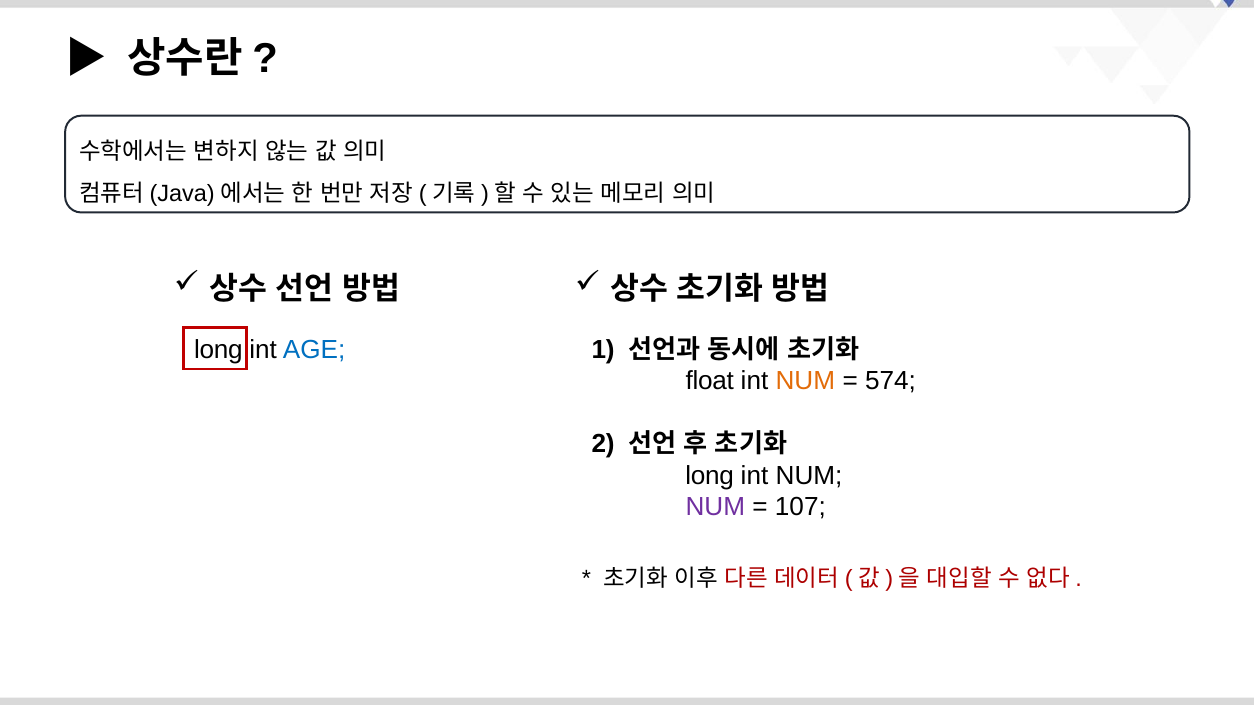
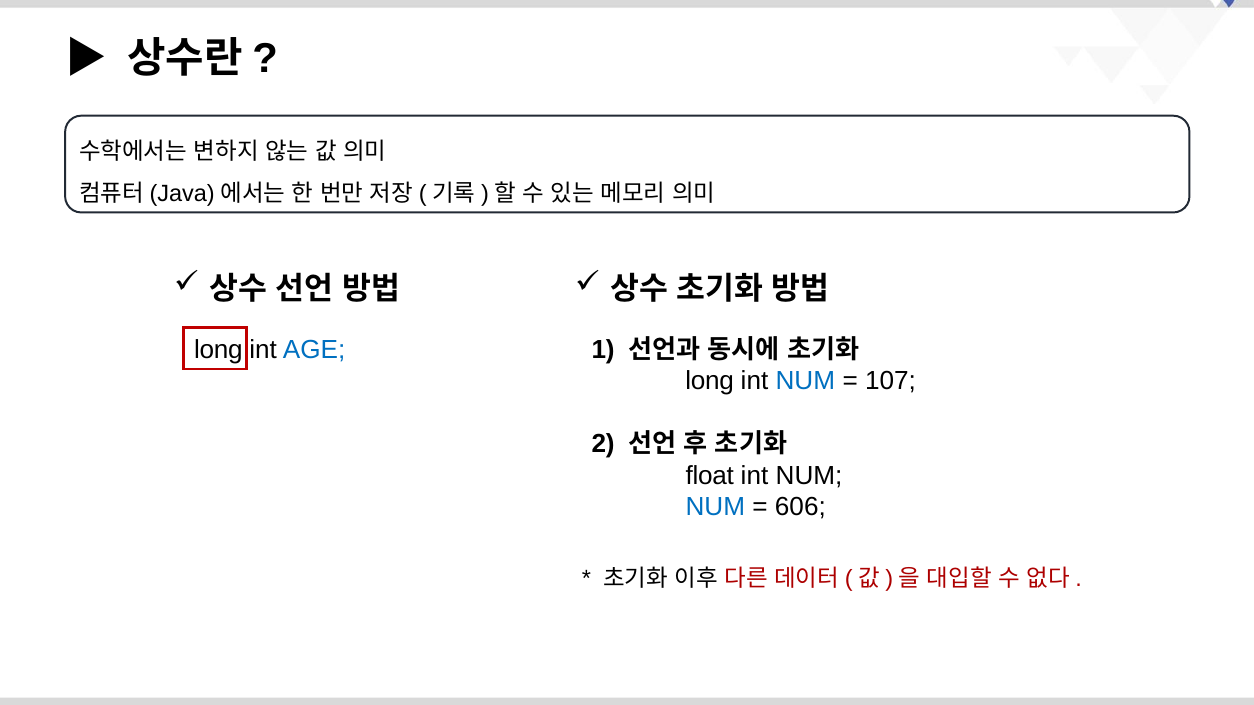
float at (710, 382): float -> long
NUM at (805, 382) colour: orange -> blue
574: 574 -> 107
long at (710, 476): long -> float
NUM at (715, 507) colour: purple -> blue
107: 107 -> 606
